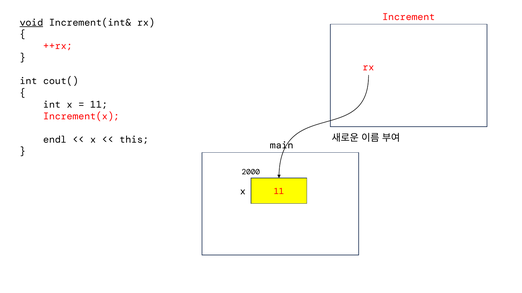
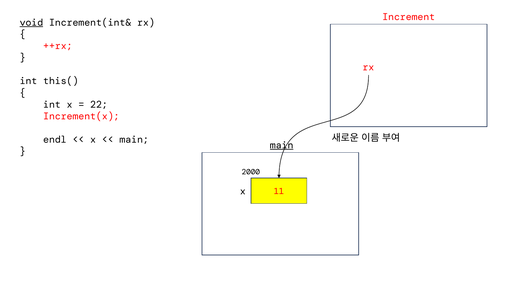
cout(: cout( -> this(
11 at (99, 105): 11 -> 22
this at (134, 140): this -> main
main at (282, 145) underline: none -> present
